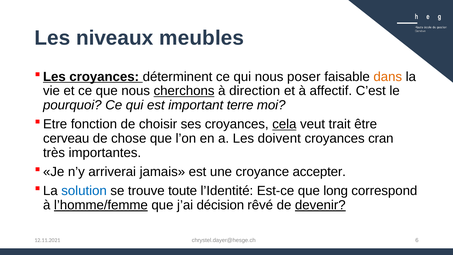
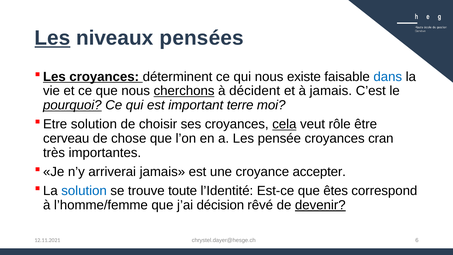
Les at (52, 38) underline: none -> present
meubles: meubles -> pensées
poser: poser -> existe
dans colour: orange -> blue
direction: direction -> décident
à affectif: affectif -> jamais
pourquoi underline: none -> present
fonction at (94, 124): fonction -> solution
trait: trait -> rôle
doivent: doivent -> pensée
long: long -> êtes
l’homme/femme underline: present -> none
